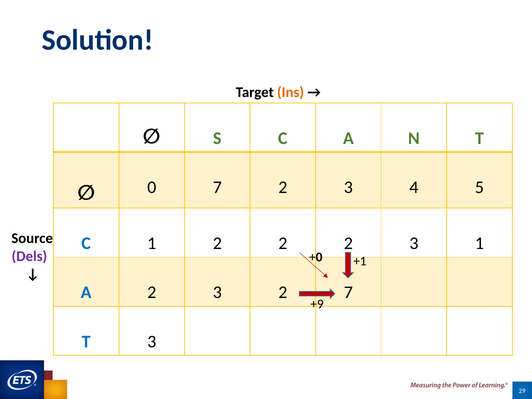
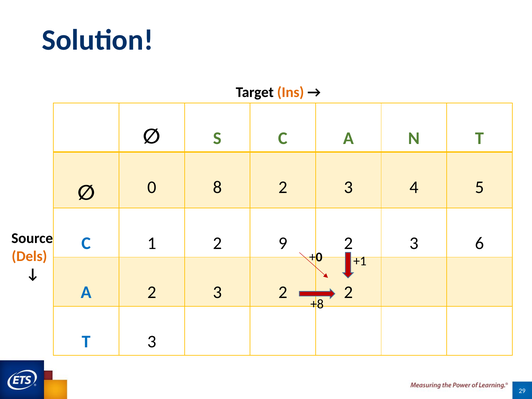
0 7: 7 -> 8
1 2 2: 2 -> 9
3 1: 1 -> 6
Dels colour: purple -> orange
2 7: 7 -> 2
+9: +9 -> +8
